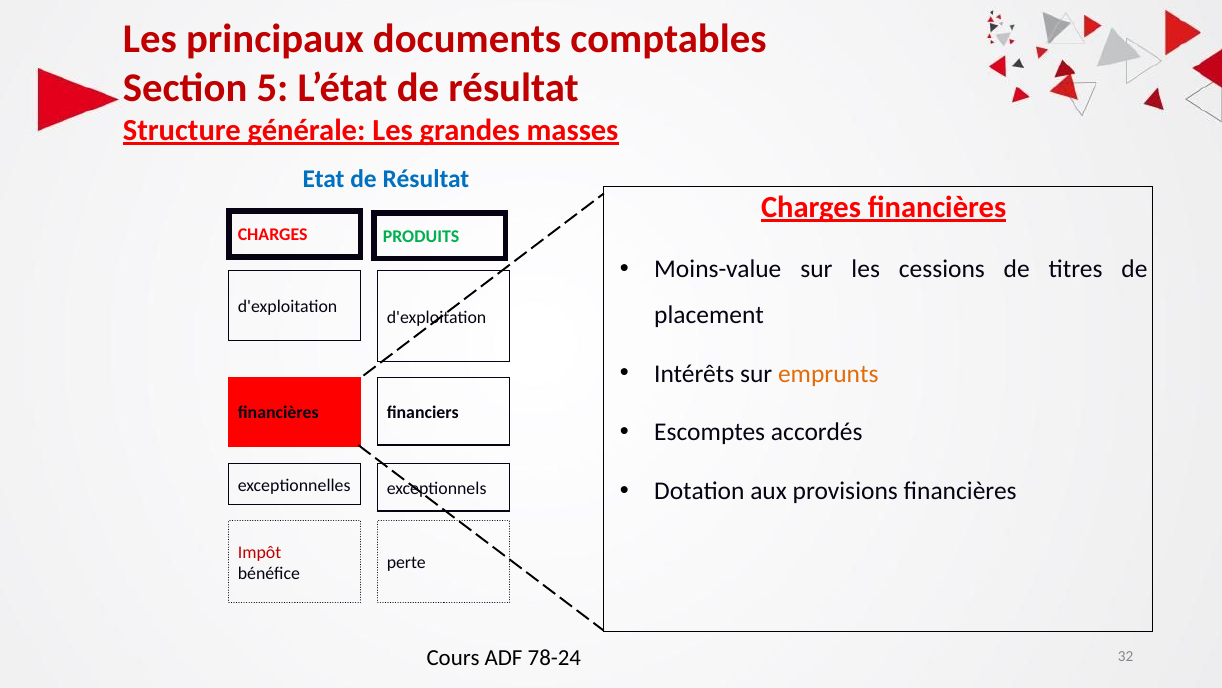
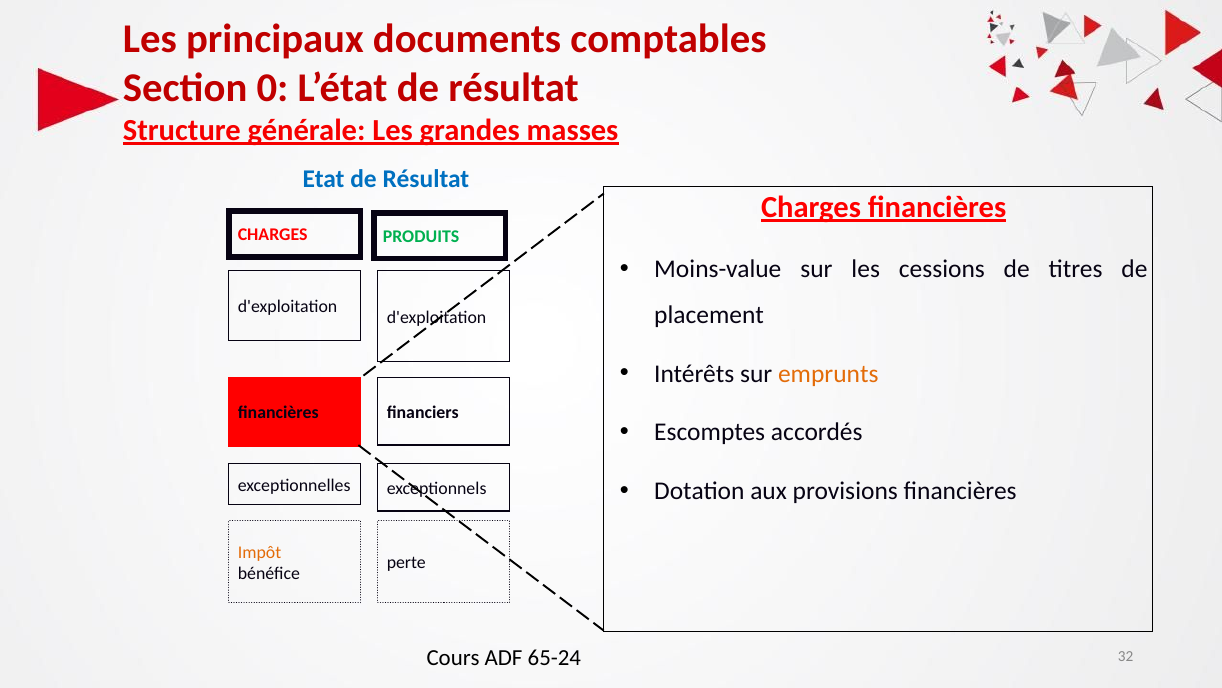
5: 5 -> 0
Impôt colour: red -> orange
78-24: 78-24 -> 65-24
